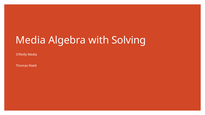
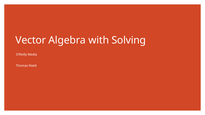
Media at (31, 40): Media -> Vector
